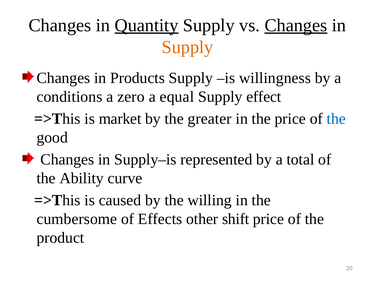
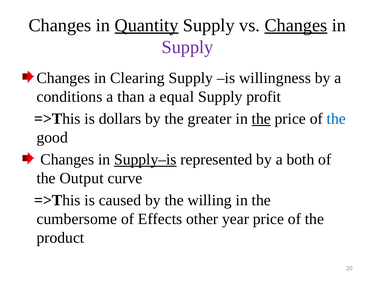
Supply at (187, 47) colour: orange -> purple
Products: Products -> Clearing
zero: zero -> than
effect: effect -> profit
market: market -> dollars
the at (261, 119) underline: none -> present
Supply–is underline: none -> present
total: total -> both
Ability: Ability -> Output
shift: shift -> year
